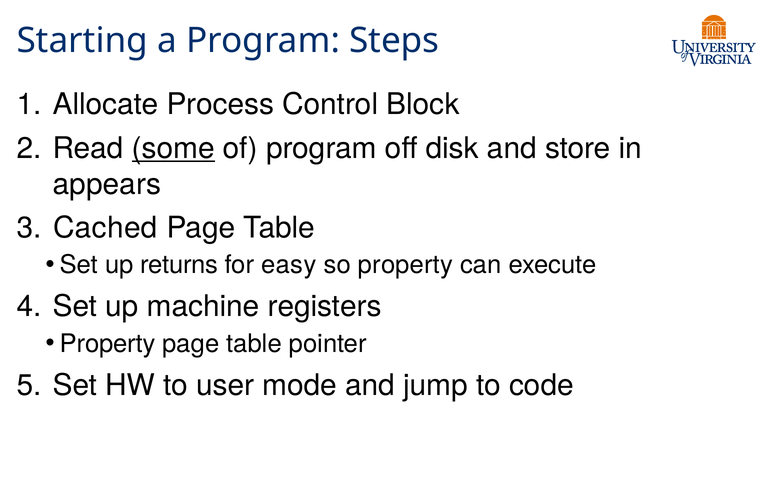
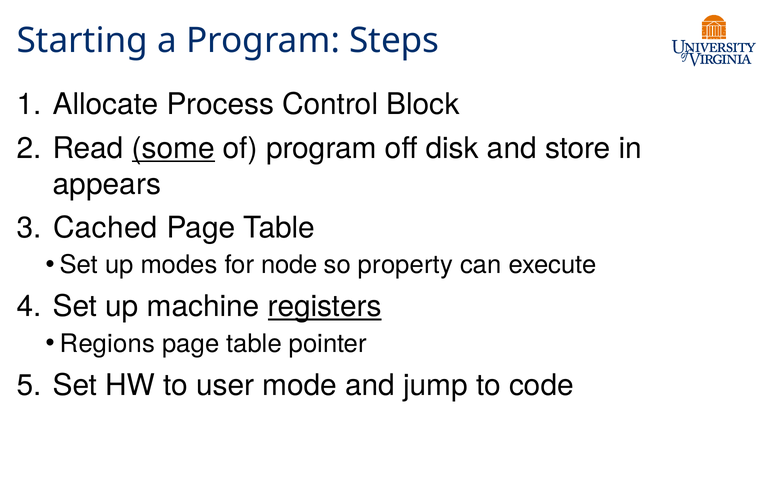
returns: returns -> modes
easy: easy -> node
registers underline: none -> present
Property at (108, 344): Property -> Regions
